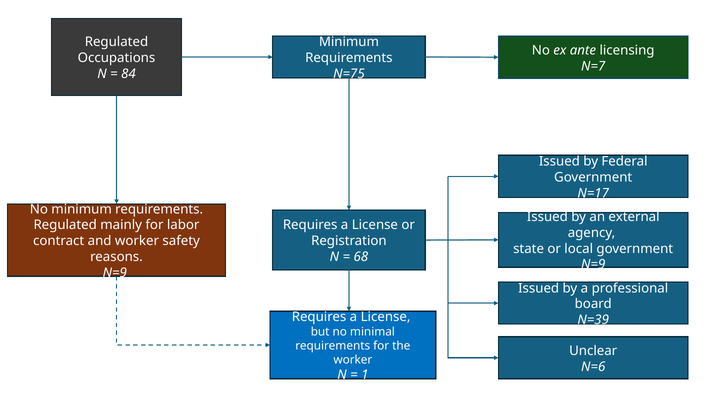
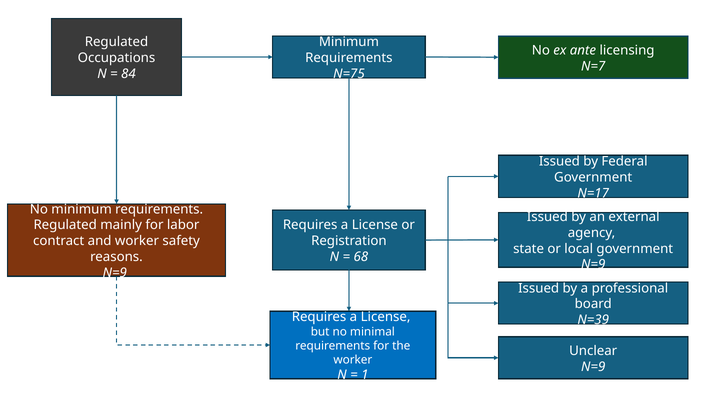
N=6 at (593, 367): N=6 -> N=9
